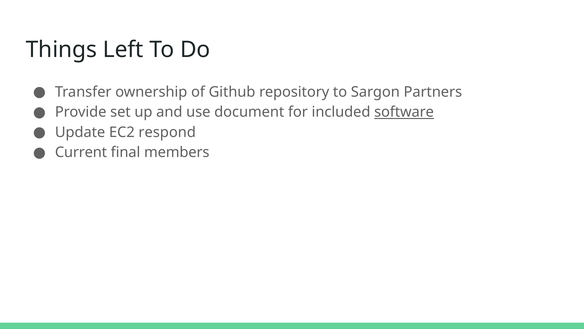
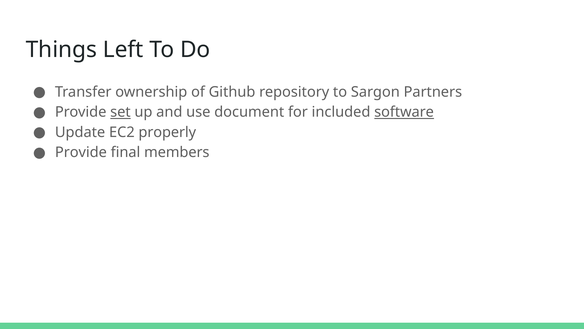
set underline: none -> present
respond: respond -> properly
Current at (81, 152): Current -> Provide
